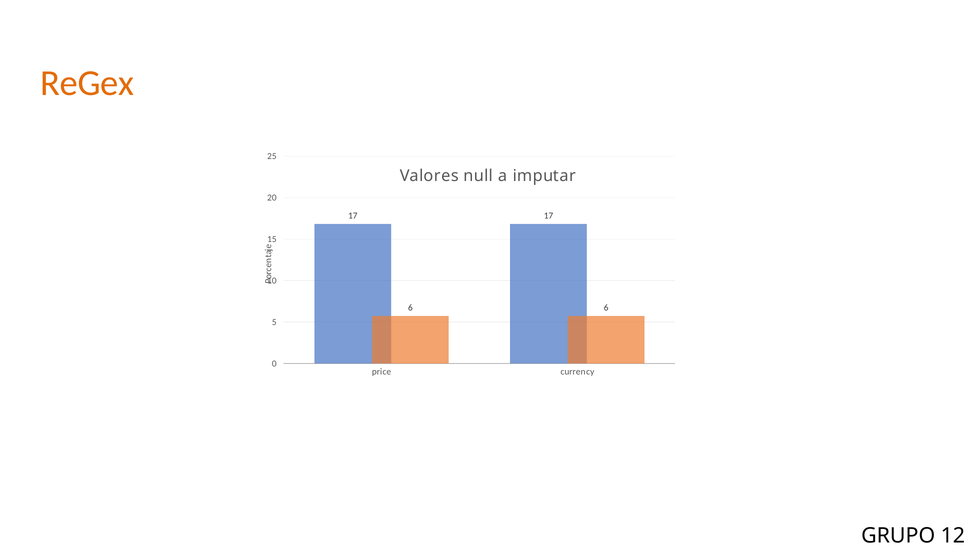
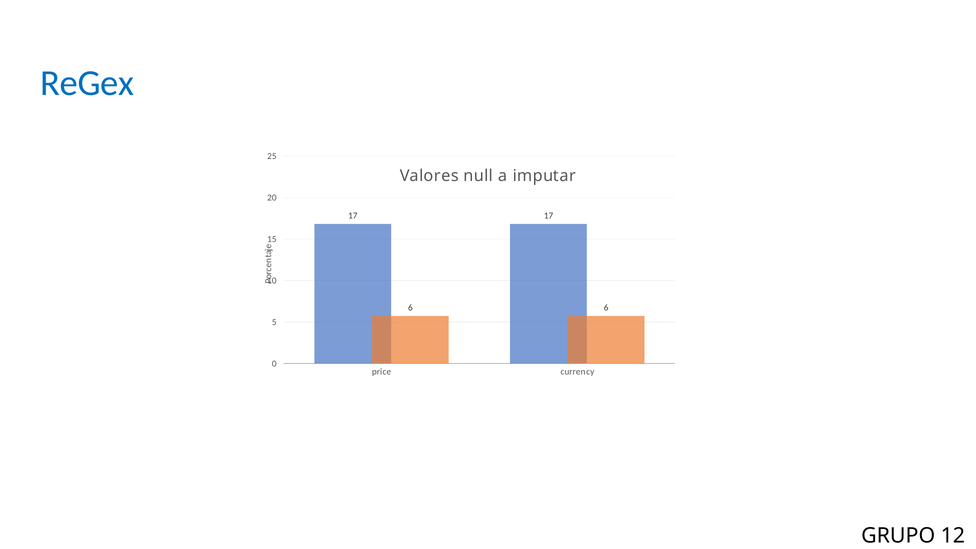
ReGex colour: orange -> blue
